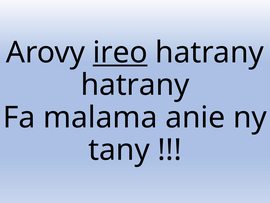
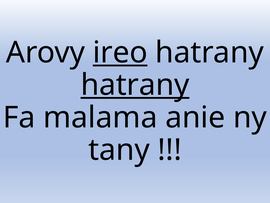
hatrany at (135, 85) underline: none -> present
